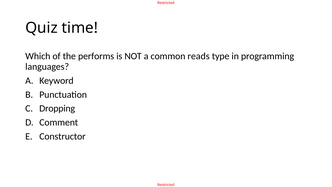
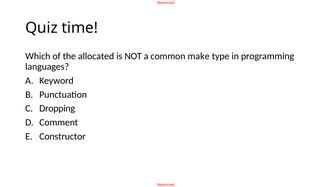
performs: performs -> allocated
reads: reads -> make
